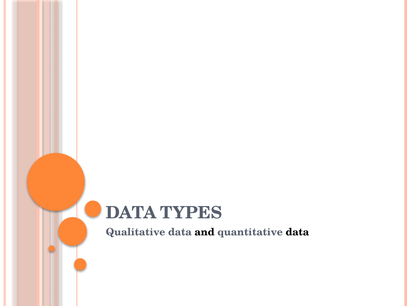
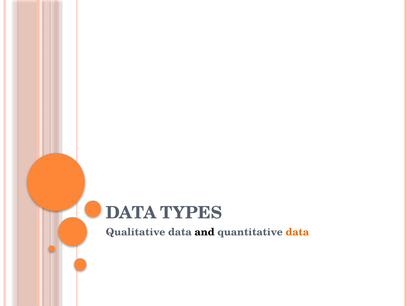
data at (297, 232) colour: black -> orange
